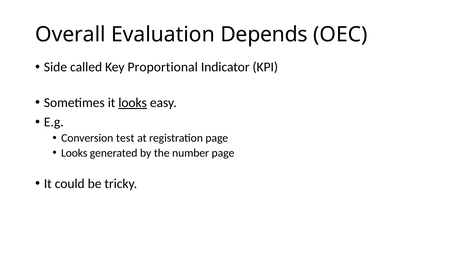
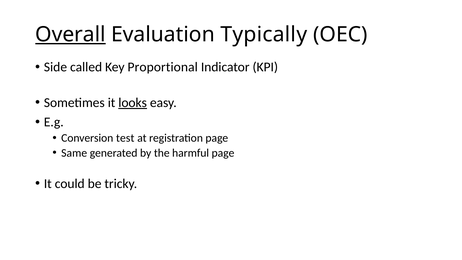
Overall underline: none -> present
Depends: Depends -> Typically
Looks at (74, 153): Looks -> Same
number: number -> harmful
